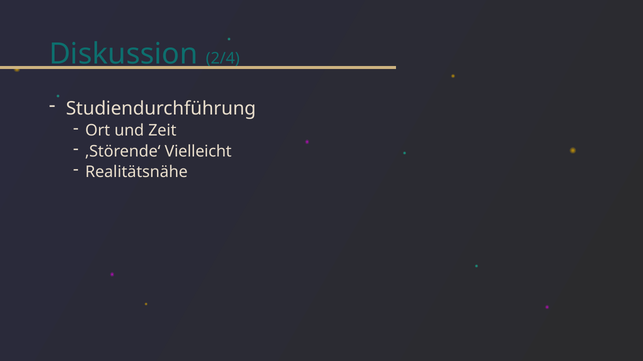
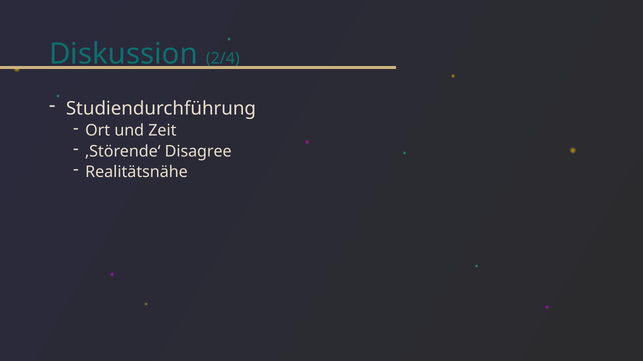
Vielleicht: Vielleicht -> Disagree
